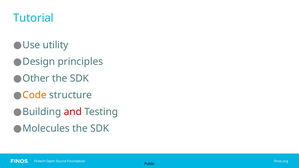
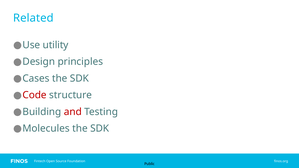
Tutorial: Tutorial -> Related
Other: Other -> Cases
Code colour: orange -> red
